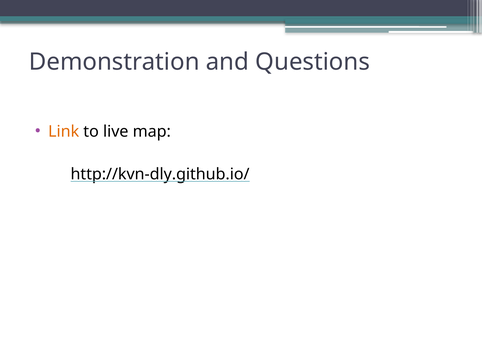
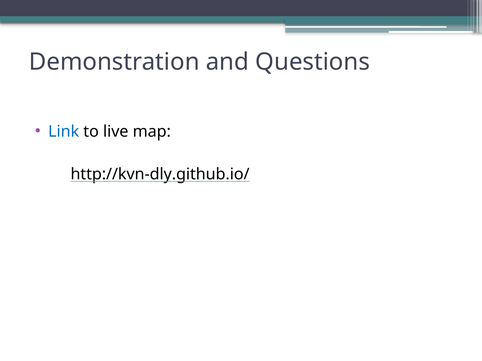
Link colour: orange -> blue
